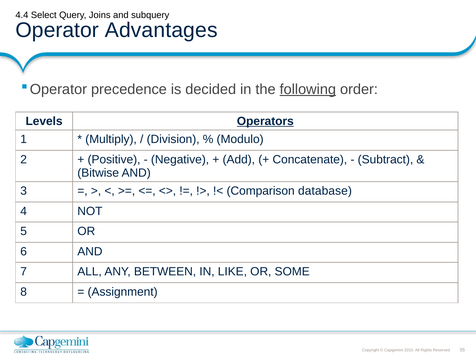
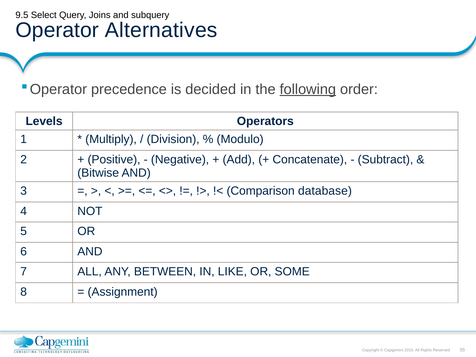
4.4: 4.4 -> 9.5
Advantages: Advantages -> Alternatives
Operators underline: present -> none
